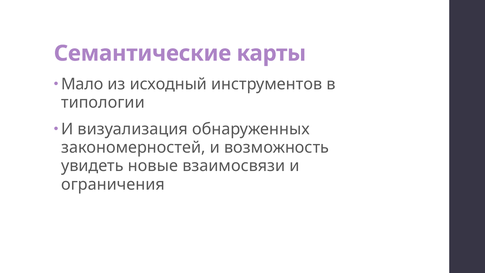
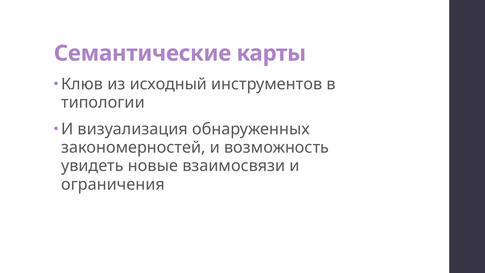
Мало: Мало -> Клюв
